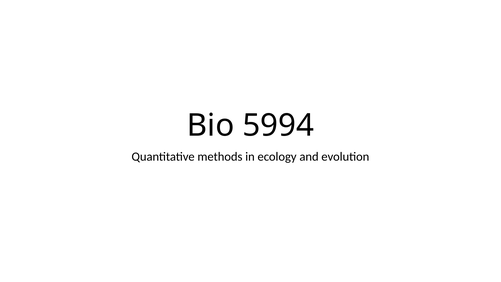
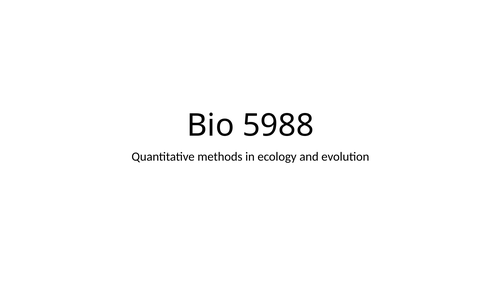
5994: 5994 -> 5988
